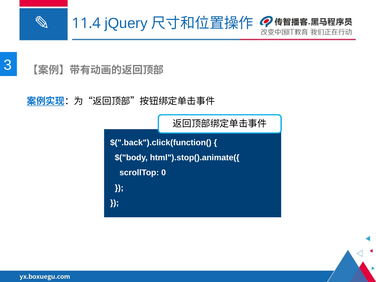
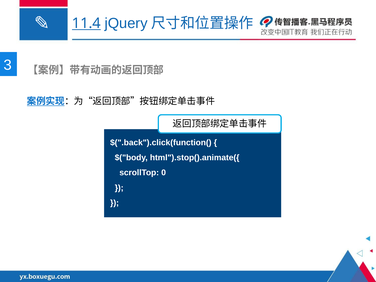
11.4 underline: none -> present
